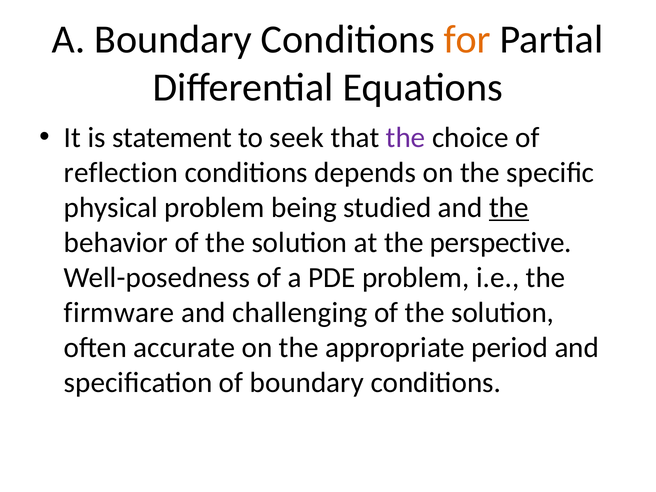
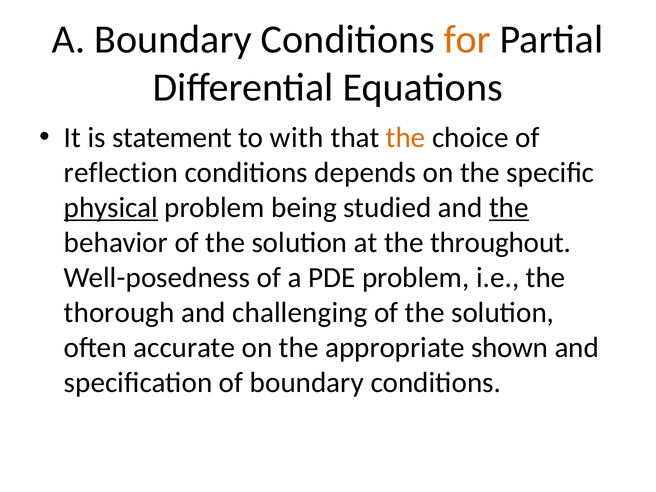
seek: seek -> with
the at (406, 138) colour: purple -> orange
physical underline: none -> present
perspective: perspective -> throughout
firmware: firmware -> thorough
period: period -> shown
